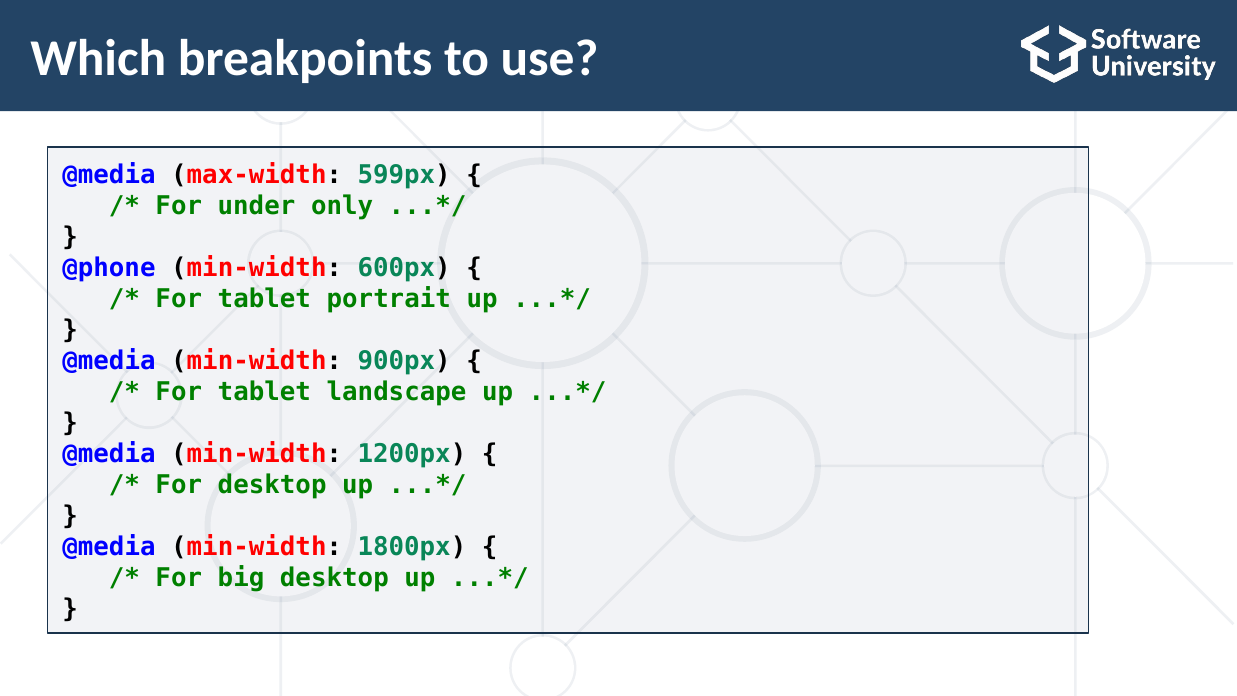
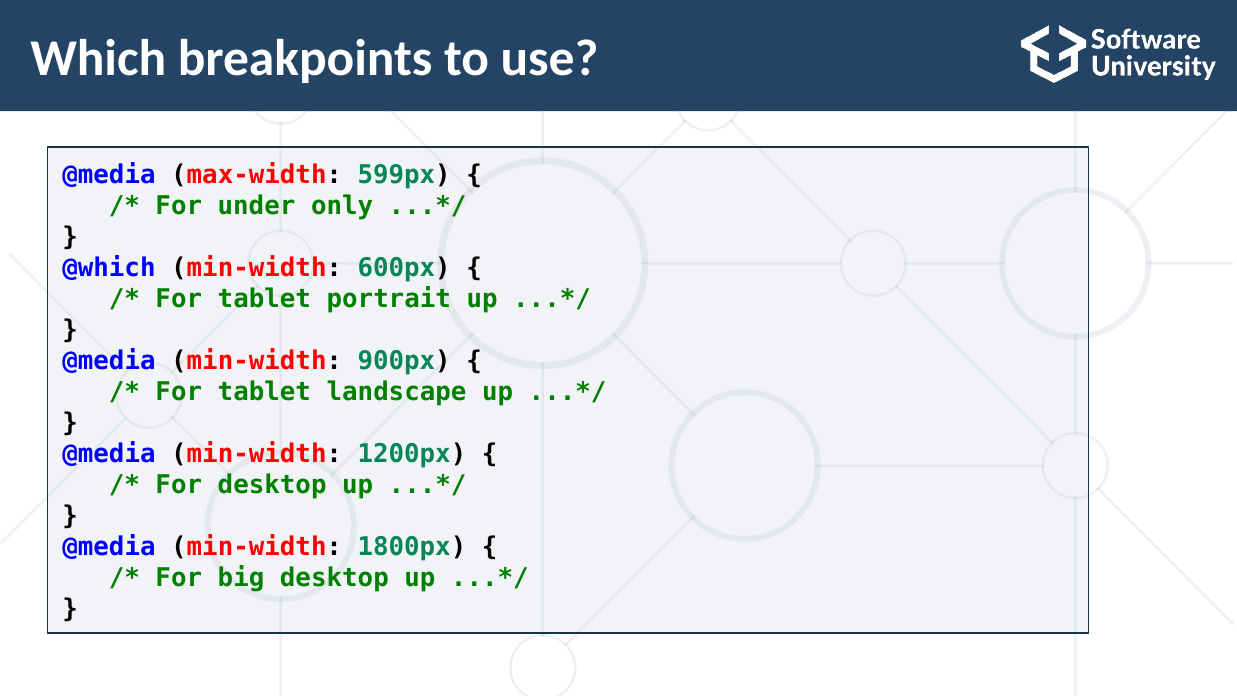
@phone: @phone -> @which
